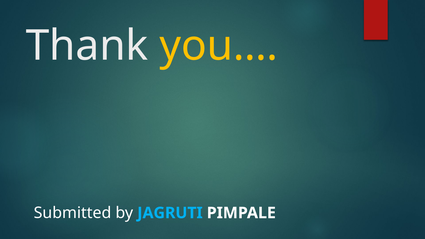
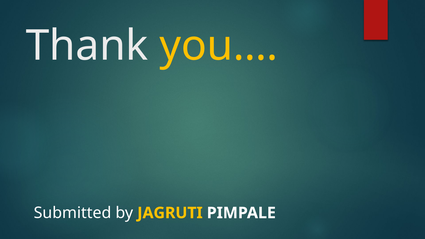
JAGRUTI colour: light blue -> yellow
